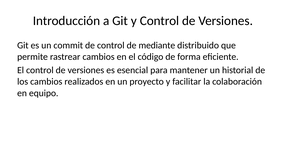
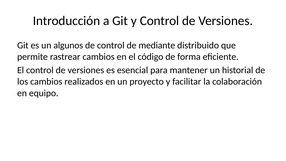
commit: commit -> algunos
